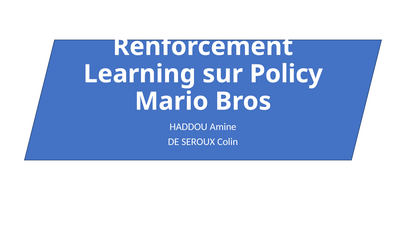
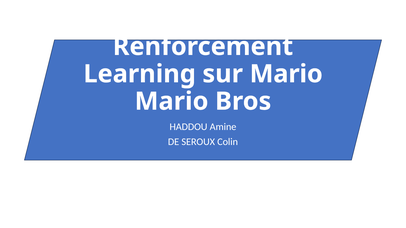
sur Policy: Policy -> Mario
